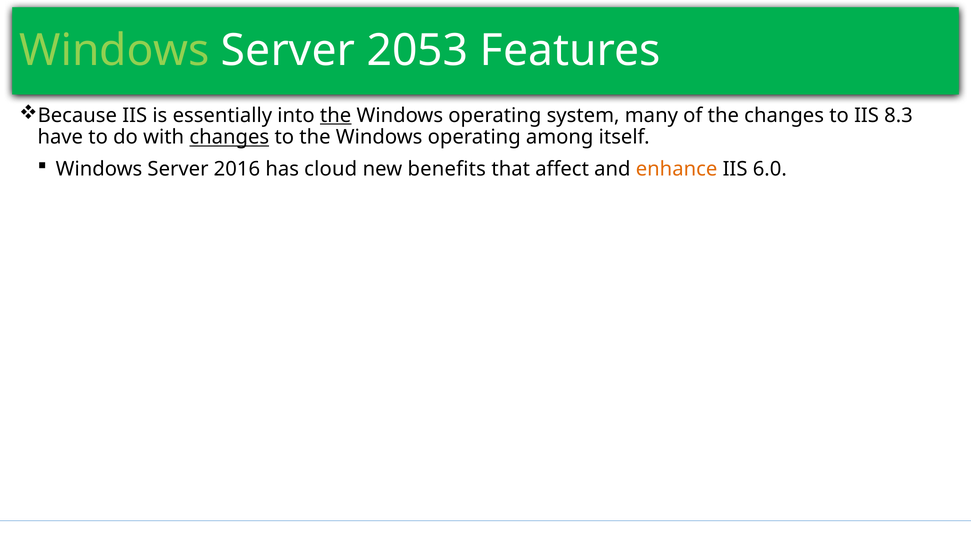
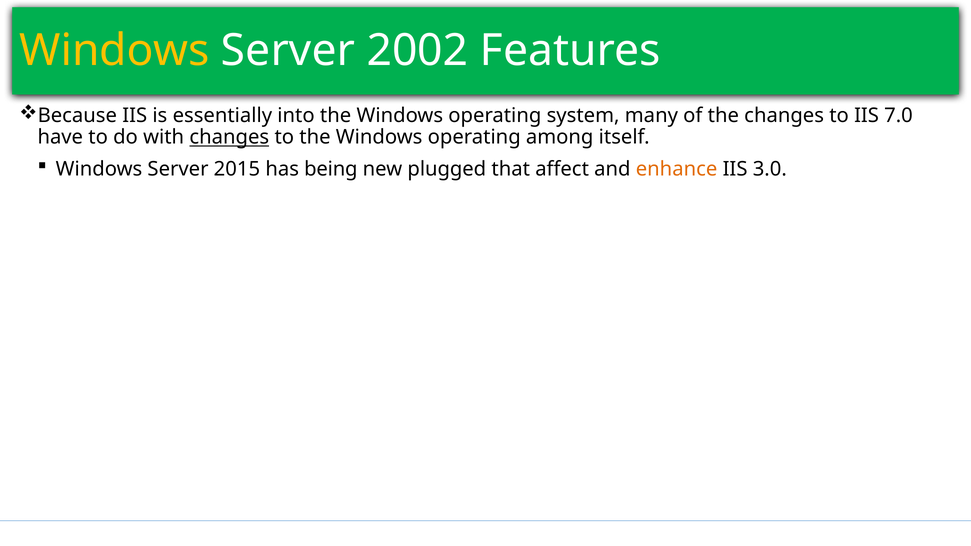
Windows at (114, 51) colour: light green -> yellow
2053: 2053 -> 2002
the at (336, 115) underline: present -> none
8.3: 8.3 -> 7.0
2016: 2016 -> 2015
cloud: cloud -> being
benefits: benefits -> plugged
6.0: 6.0 -> 3.0
